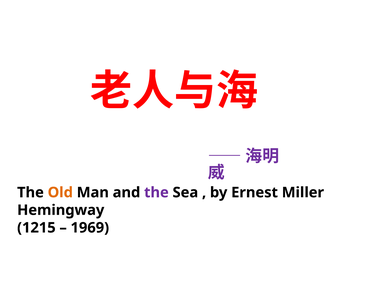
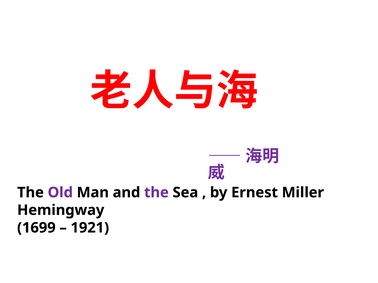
Old colour: orange -> purple
1215: 1215 -> 1699
1969: 1969 -> 1921
